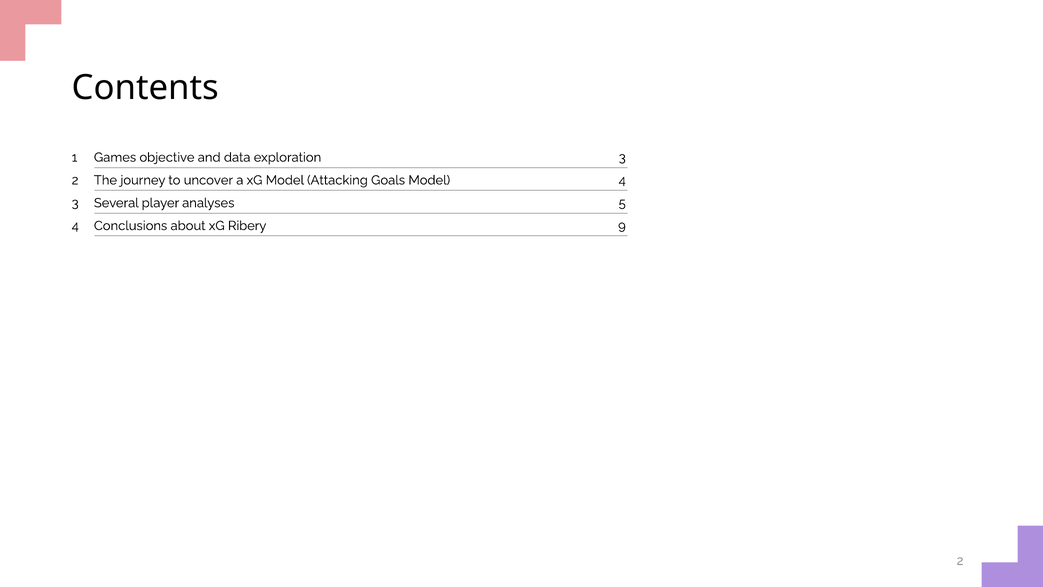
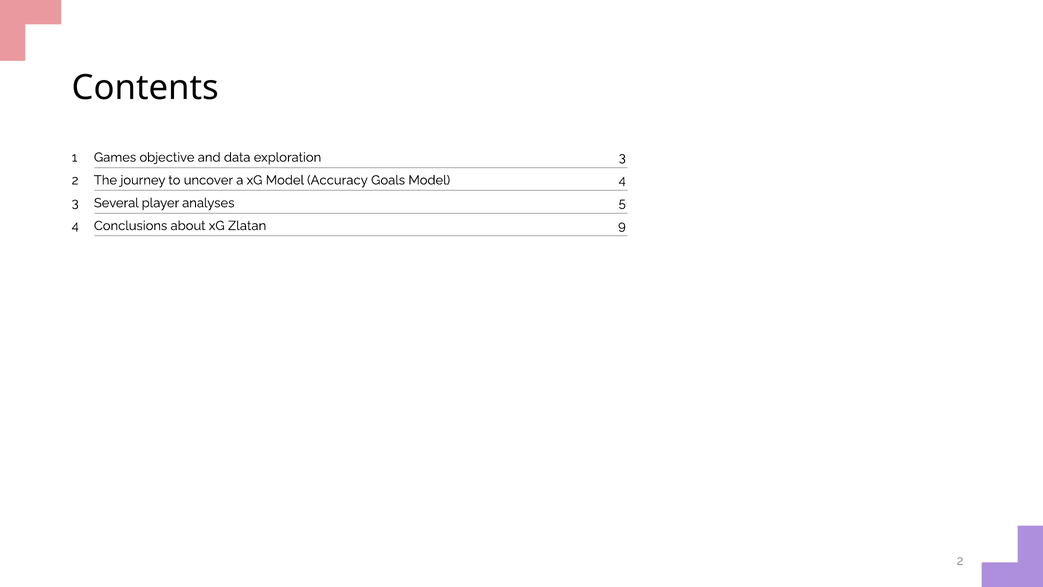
Attacking: Attacking -> Accuracy
Ribery: Ribery -> Zlatan
